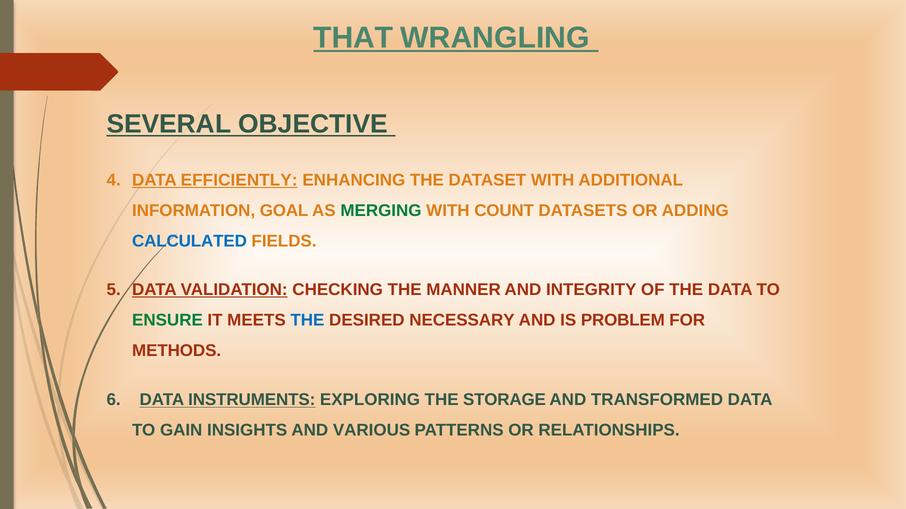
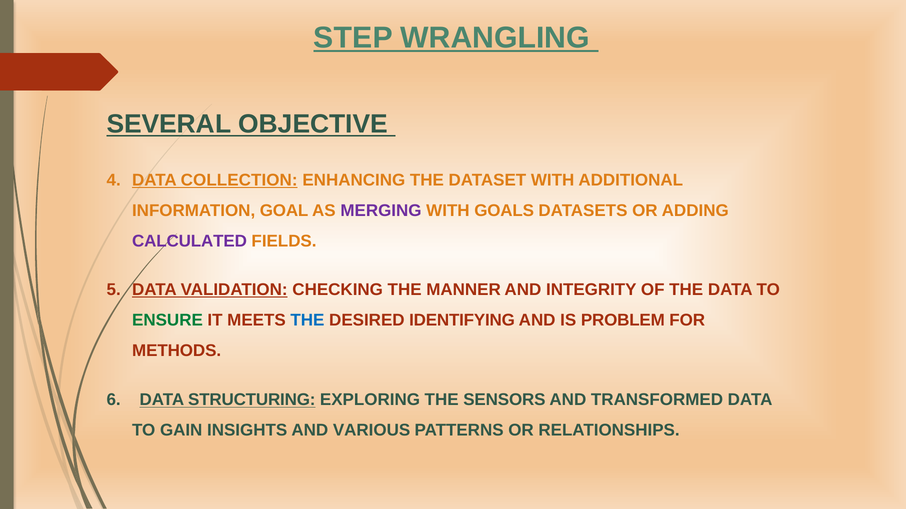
THAT: THAT -> STEP
EFFICIENTLY: EFFICIENTLY -> COLLECTION
MERGING colour: green -> purple
COUNT: COUNT -> GOALS
CALCULATED colour: blue -> purple
NECESSARY: NECESSARY -> IDENTIFYING
INSTRUMENTS: INSTRUMENTS -> STRUCTURING
STORAGE: STORAGE -> SENSORS
